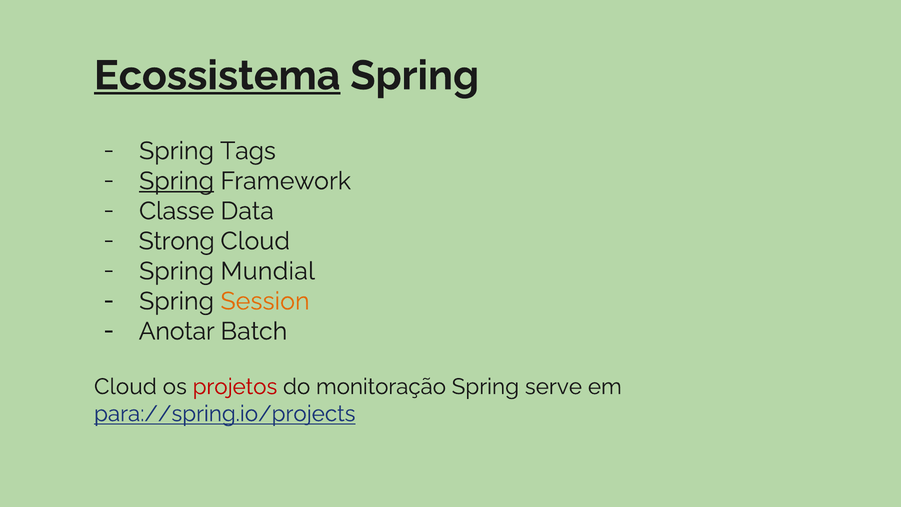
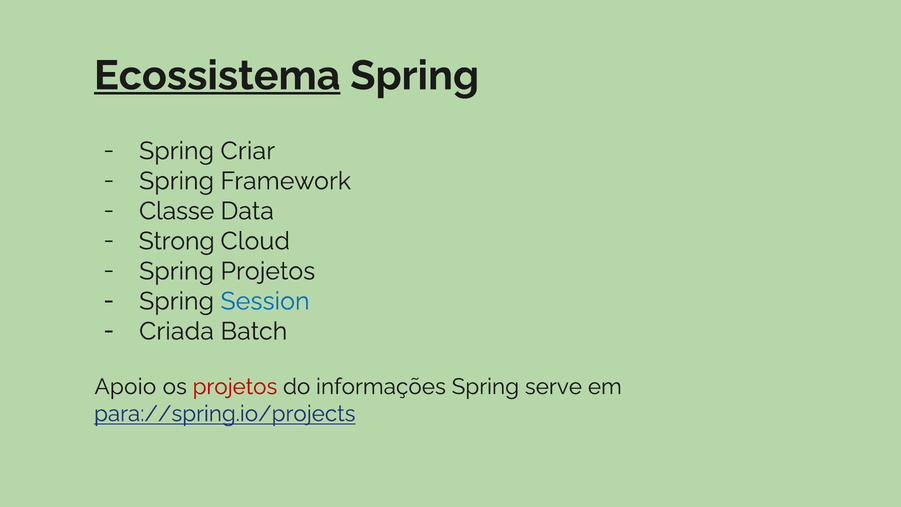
Tags: Tags -> Criar
Spring at (177, 181) underline: present -> none
Spring Mundial: Mundial -> Projetos
Session colour: orange -> blue
Anotar: Anotar -> Criada
Cloud at (125, 387): Cloud -> Apoio
monitoração: monitoração -> informações
